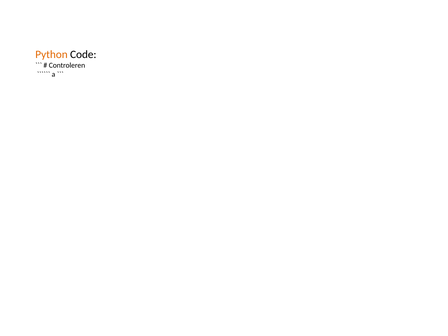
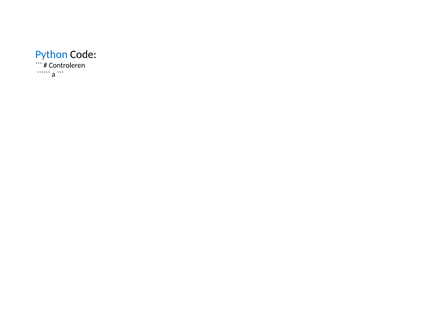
Python colour: orange -> blue
